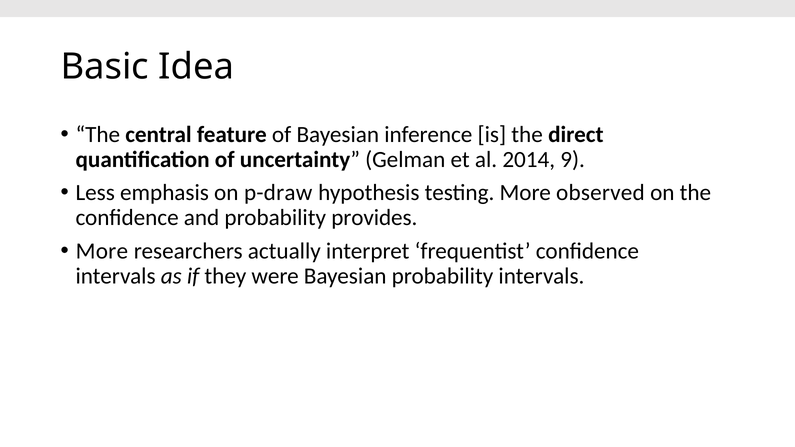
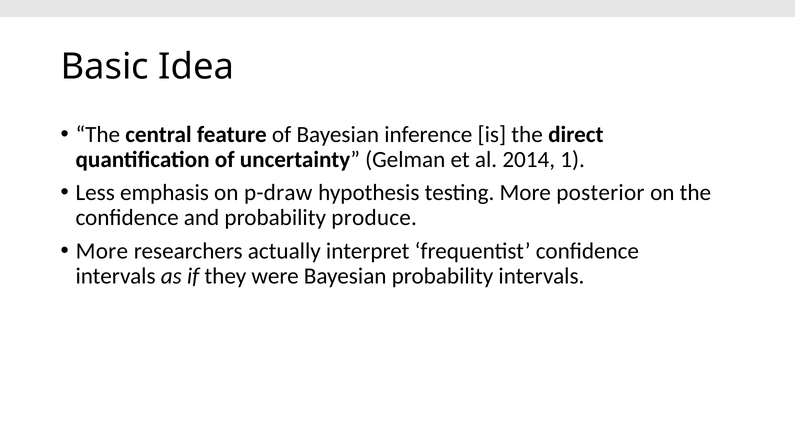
9: 9 -> 1
observed: observed -> posterior
provides: provides -> produce
